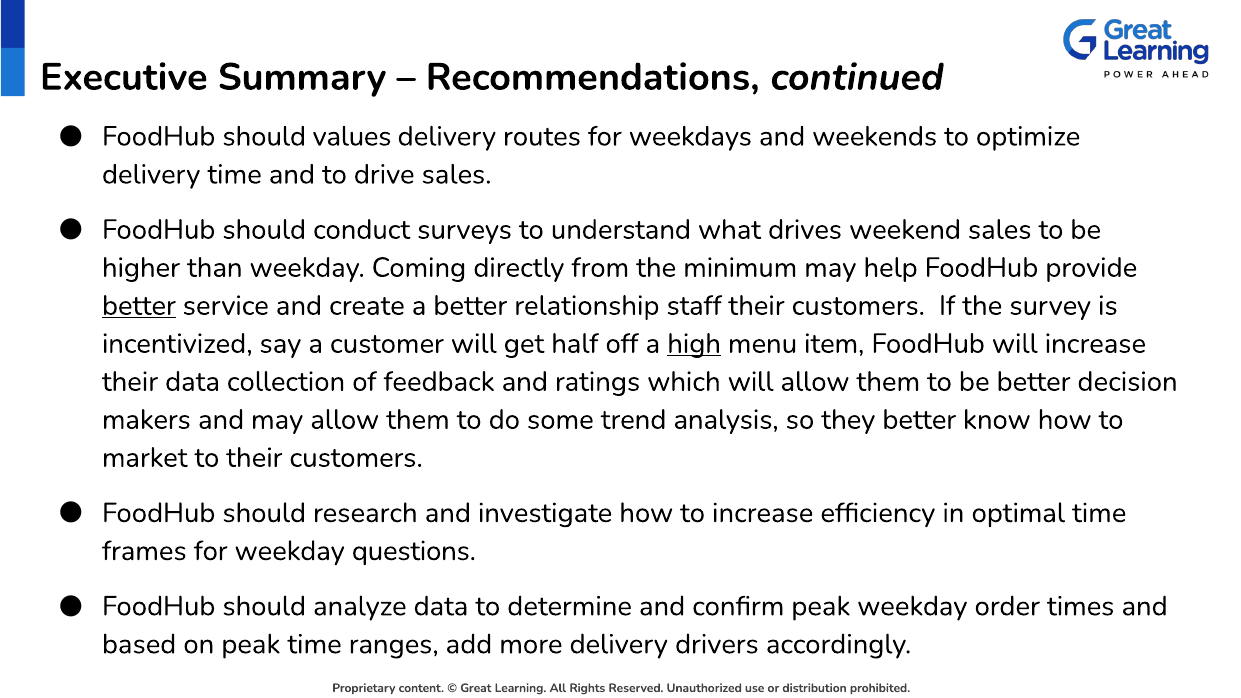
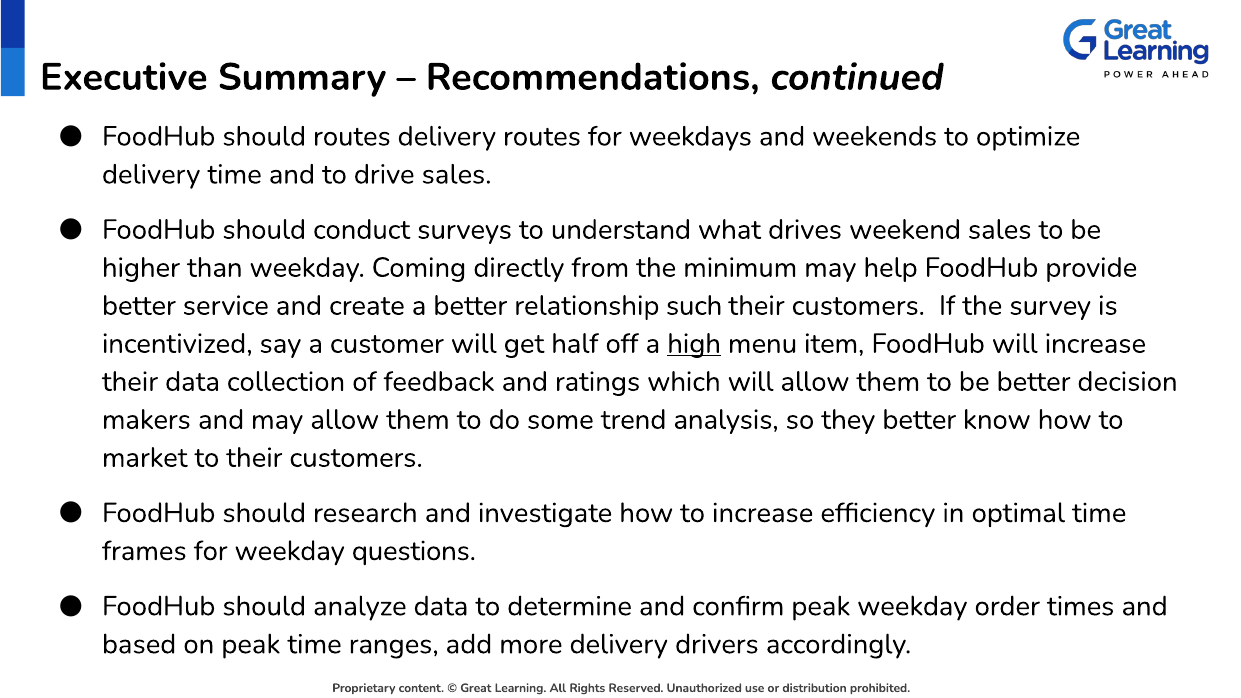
should values: values -> routes
better at (139, 306) underline: present -> none
staff: staff -> such
